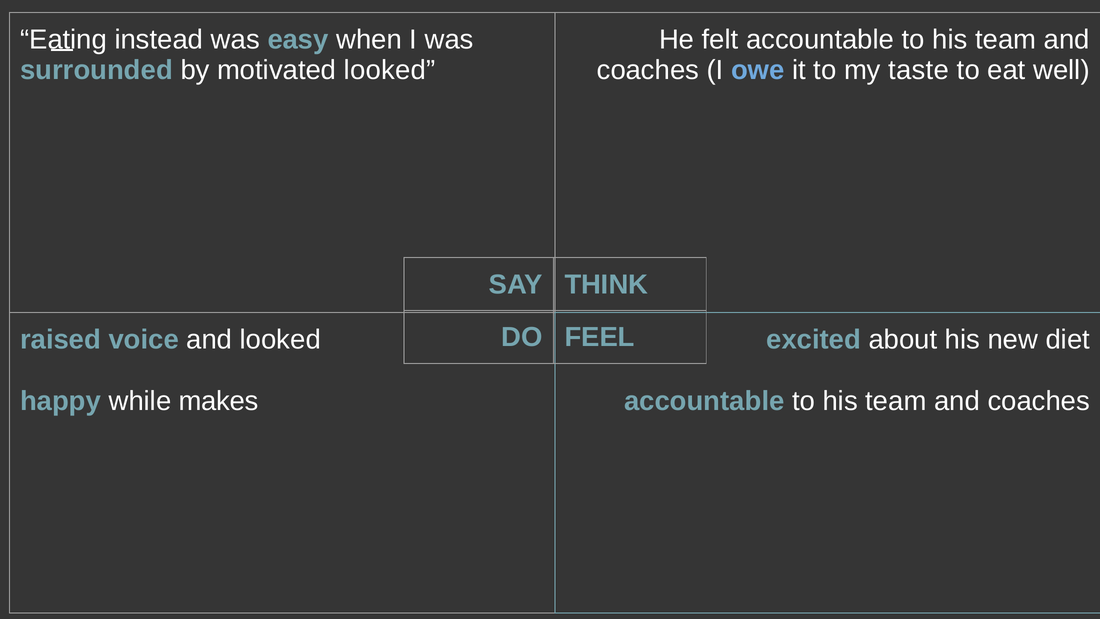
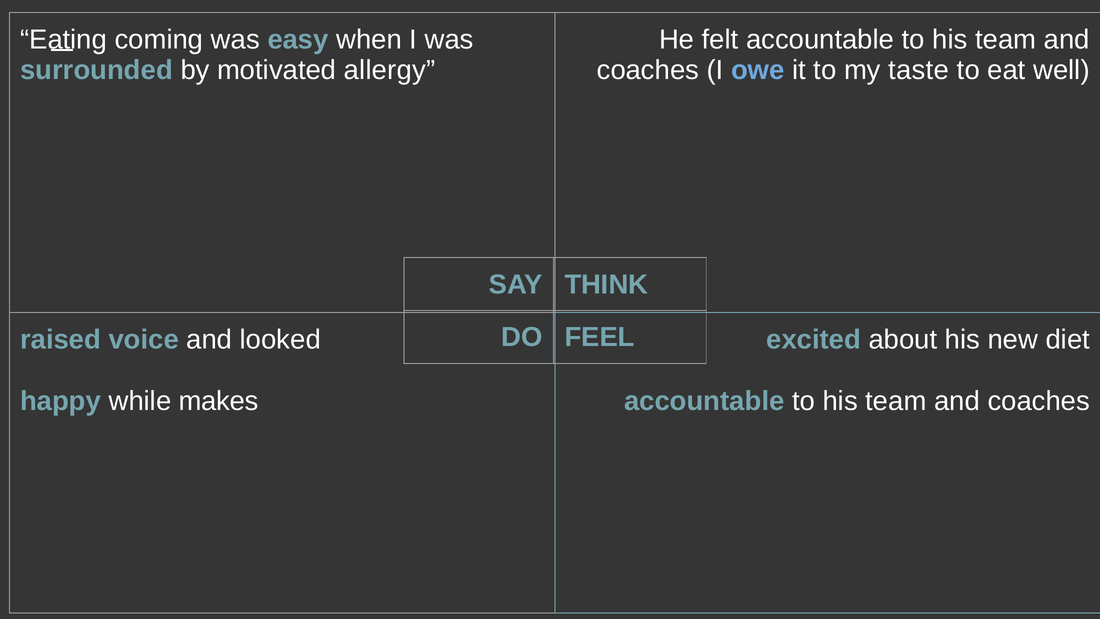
instead: instead -> coming
motivated looked: looked -> allergy
